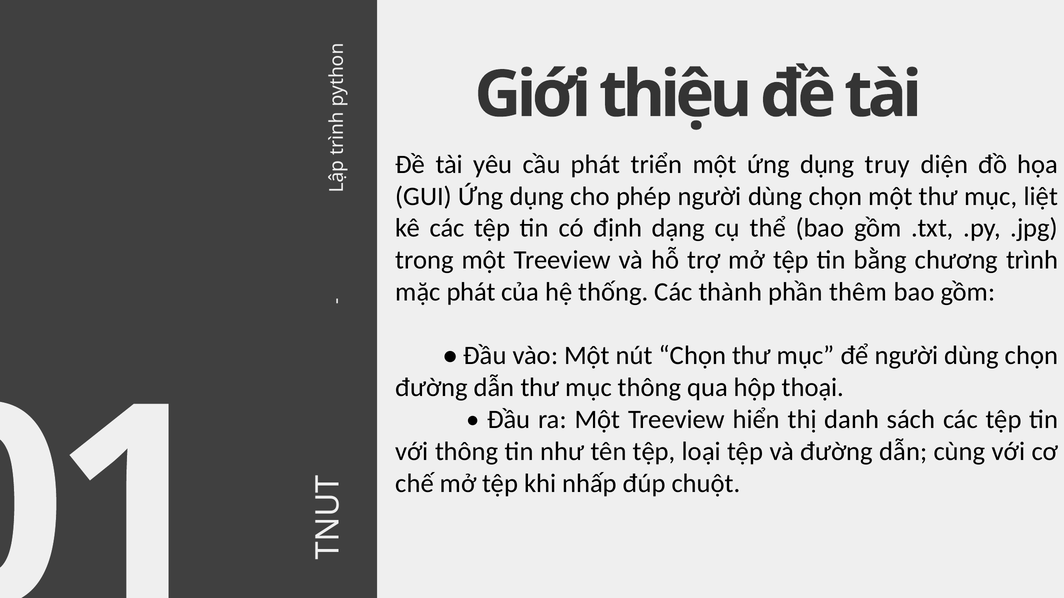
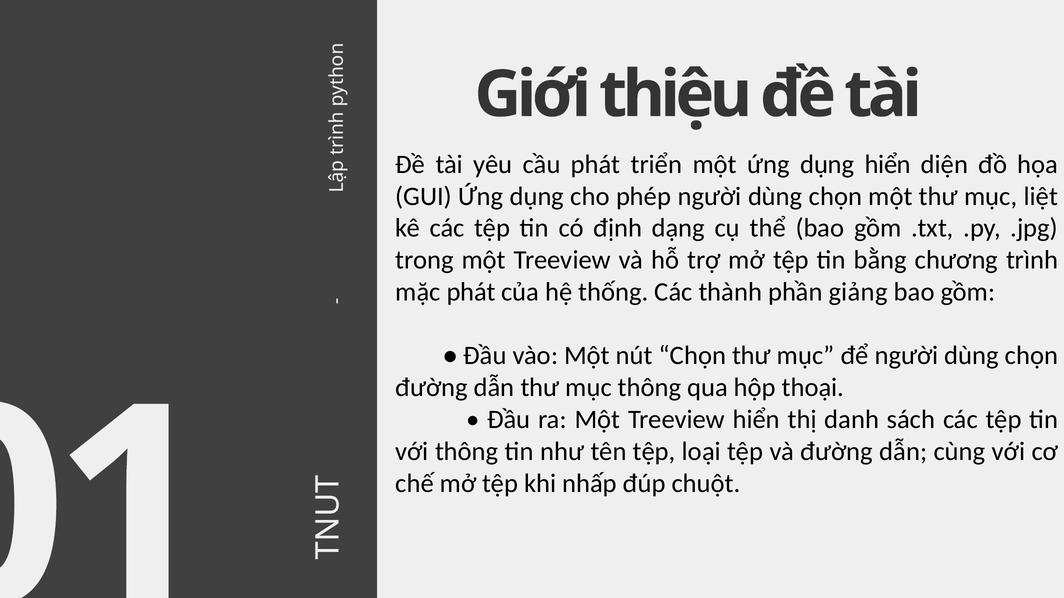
dụng truy: truy -> hiển
thêm: thêm -> giảng
